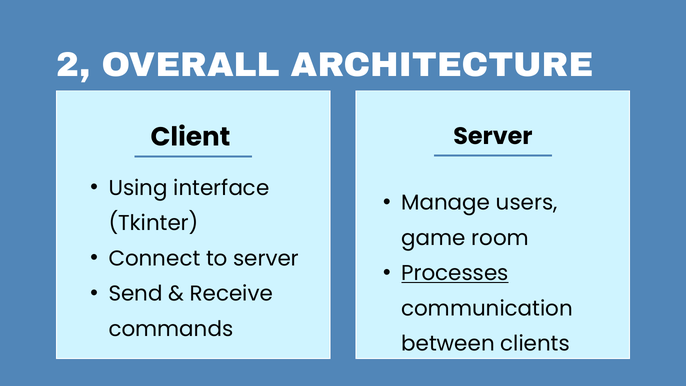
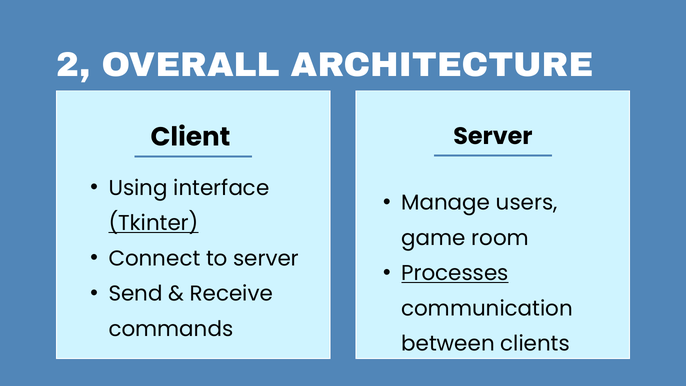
Tkinter underline: none -> present
